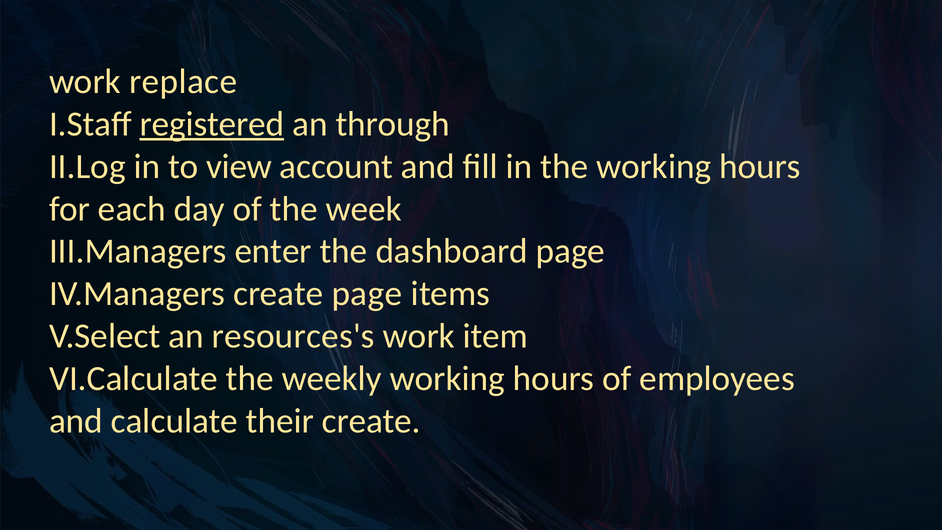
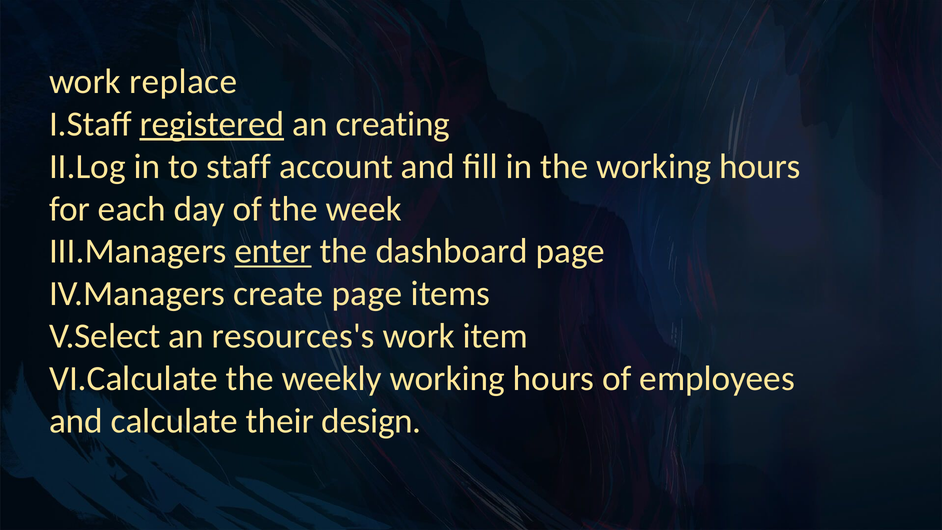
through: through -> creating
view: view -> staff
enter underline: none -> present
their create: create -> design
